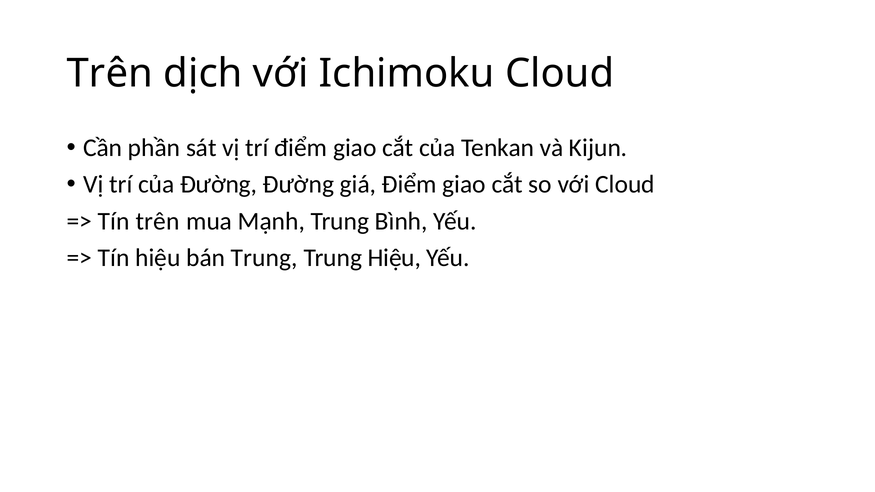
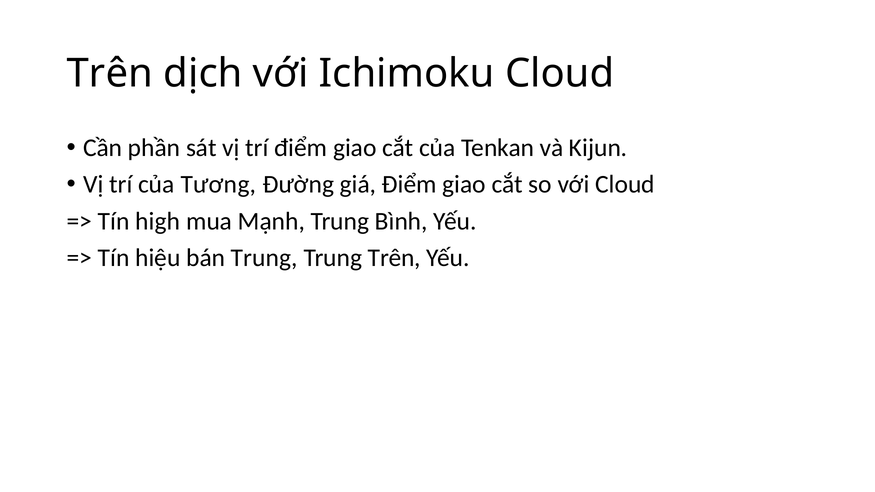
của Đường: Đường -> Tương
Tín trên: trên -> high
Trung Hiệu: Hiệu -> Trên
